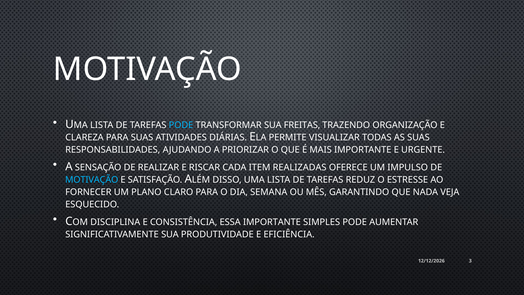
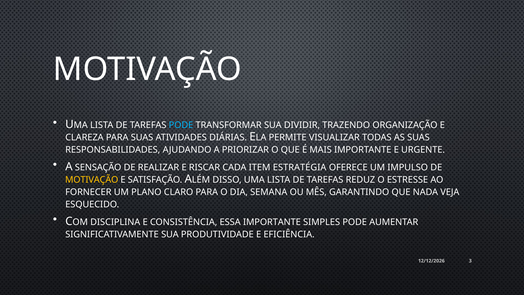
FREITAS: FREITAS -> DIVIDIR
REALIZADAS: REALIZADAS -> ESTRATÉGIA
MOTIVAÇÃO at (92, 180) colour: light blue -> yellow
